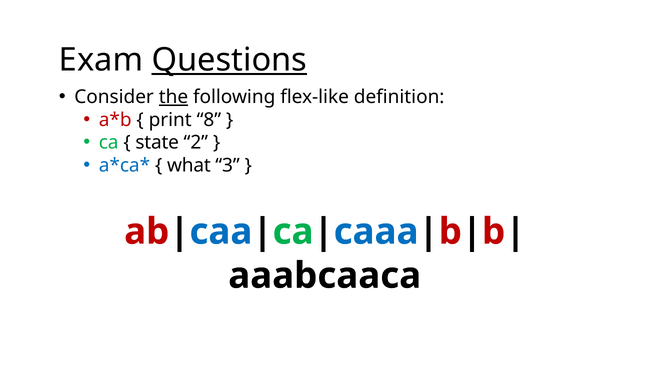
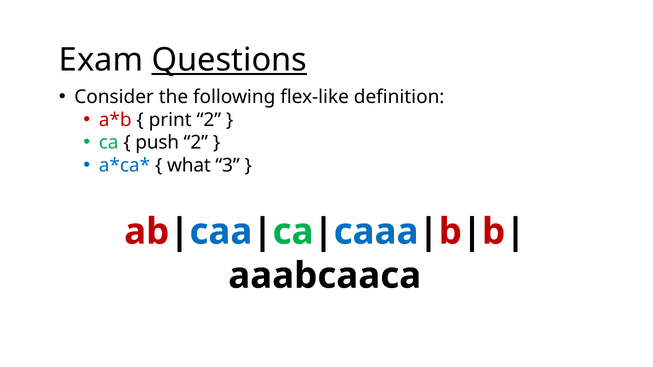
the underline: present -> none
print 8: 8 -> 2
state: state -> push
